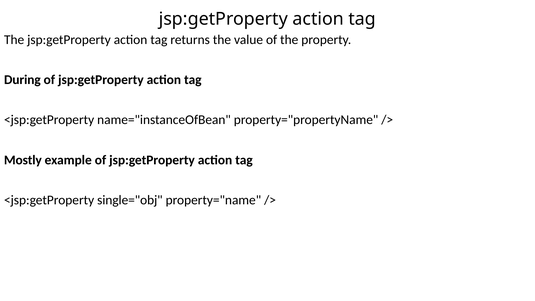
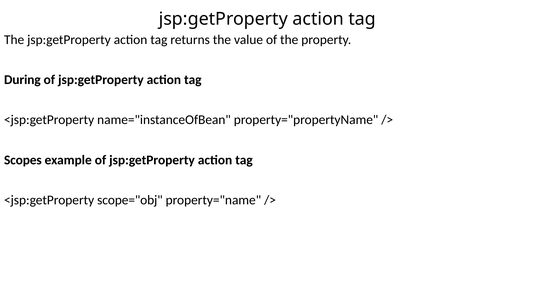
Mostly: Mostly -> Scopes
single="obj: single="obj -> scope="obj
